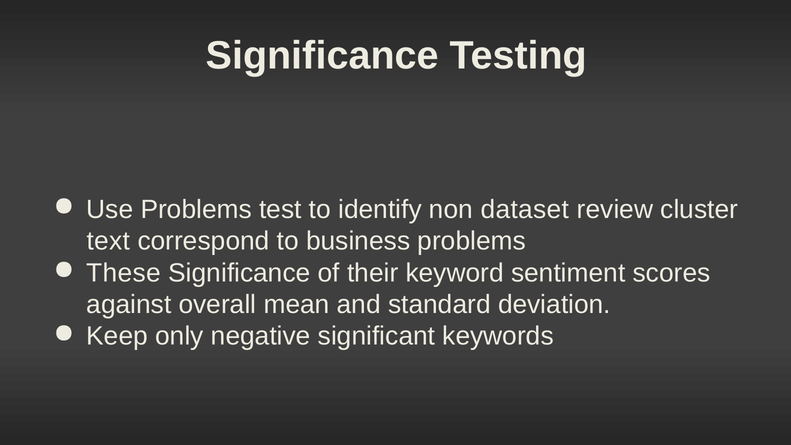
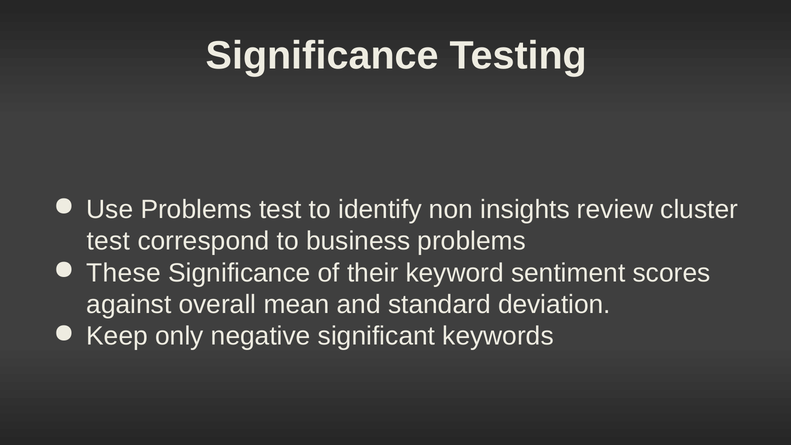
dataset: dataset -> insights
text at (108, 241): text -> test
